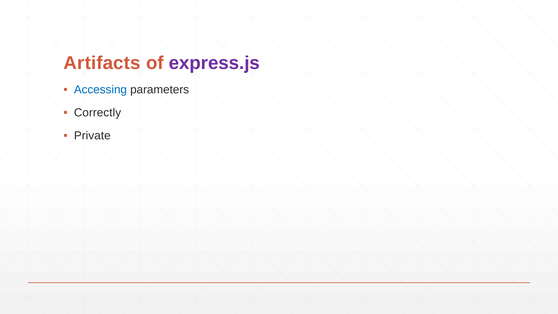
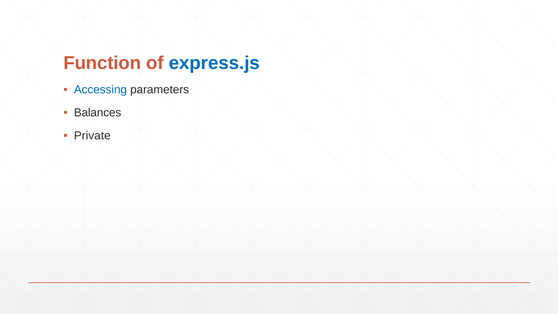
Artifacts: Artifacts -> Function
express.js colour: purple -> blue
Correctly: Correctly -> Balances
